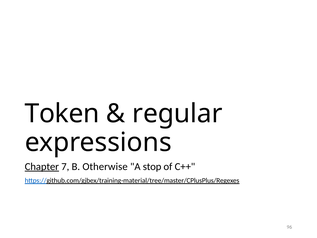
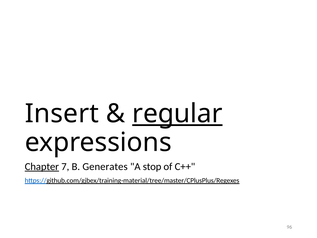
Token: Token -> Insert
regular underline: none -> present
Otherwise: Otherwise -> Generates
